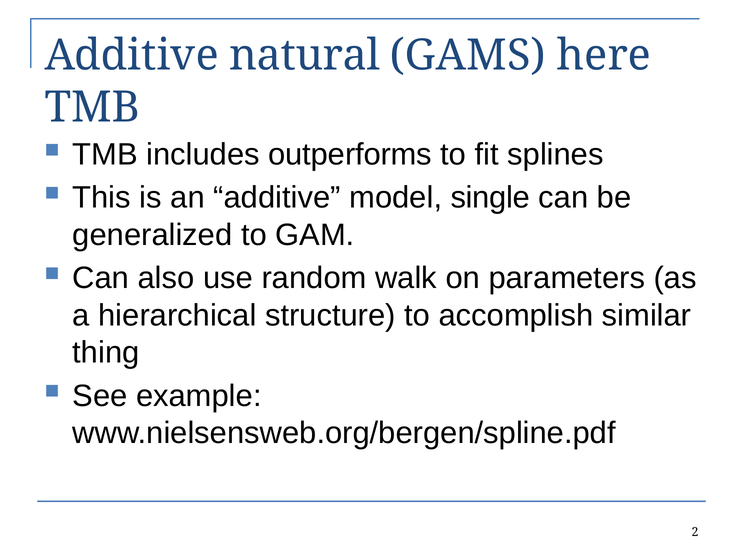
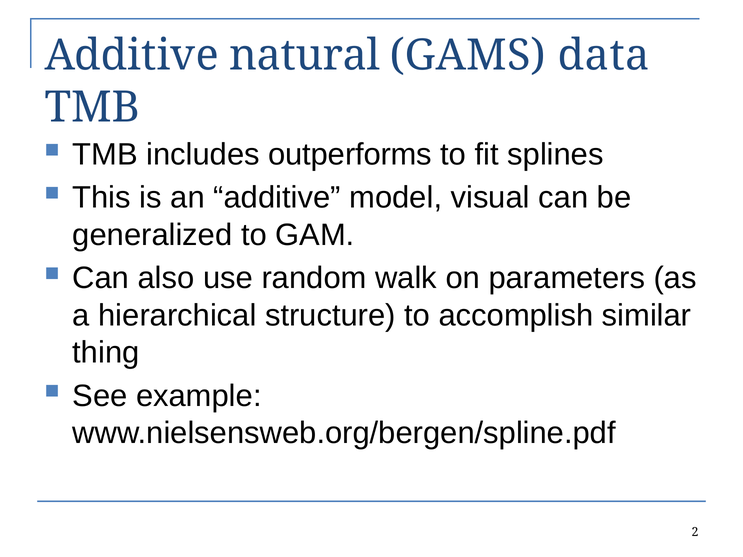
here: here -> data
single: single -> visual
